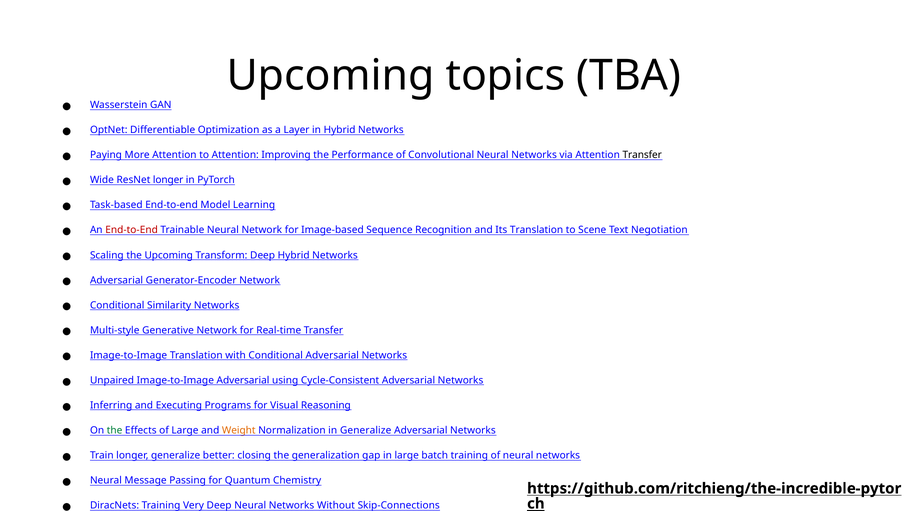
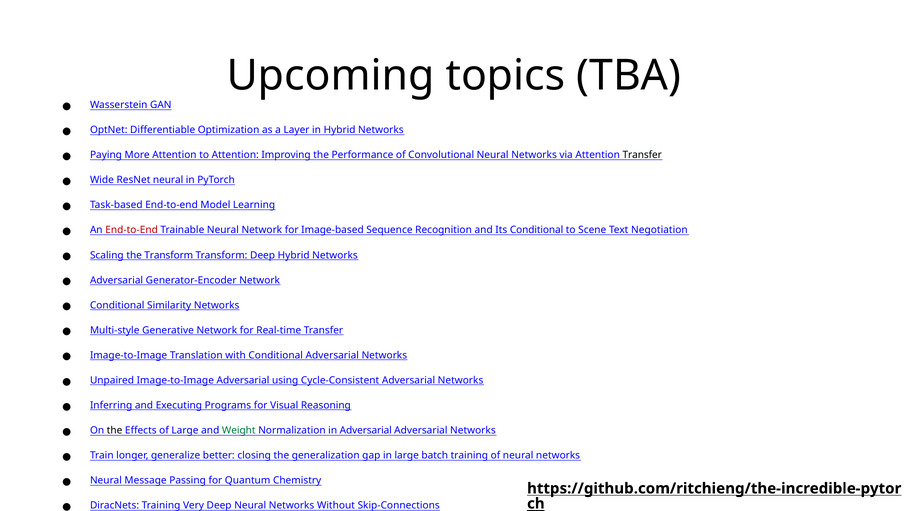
ResNet longer: longer -> neural
Its Translation: Translation -> Conditional
the Upcoming: Upcoming -> Transform
the at (115, 430) colour: green -> black
Weight colour: orange -> green
in Generalize: Generalize -> Adversarial
